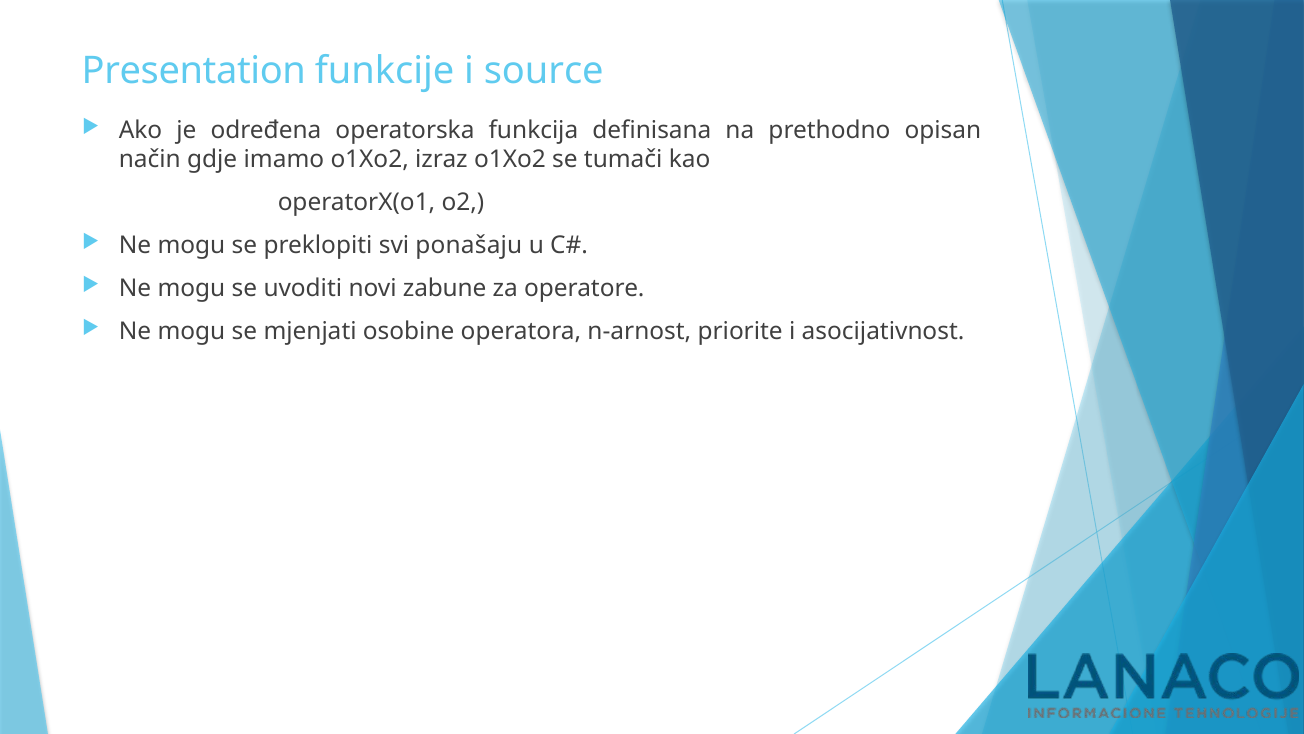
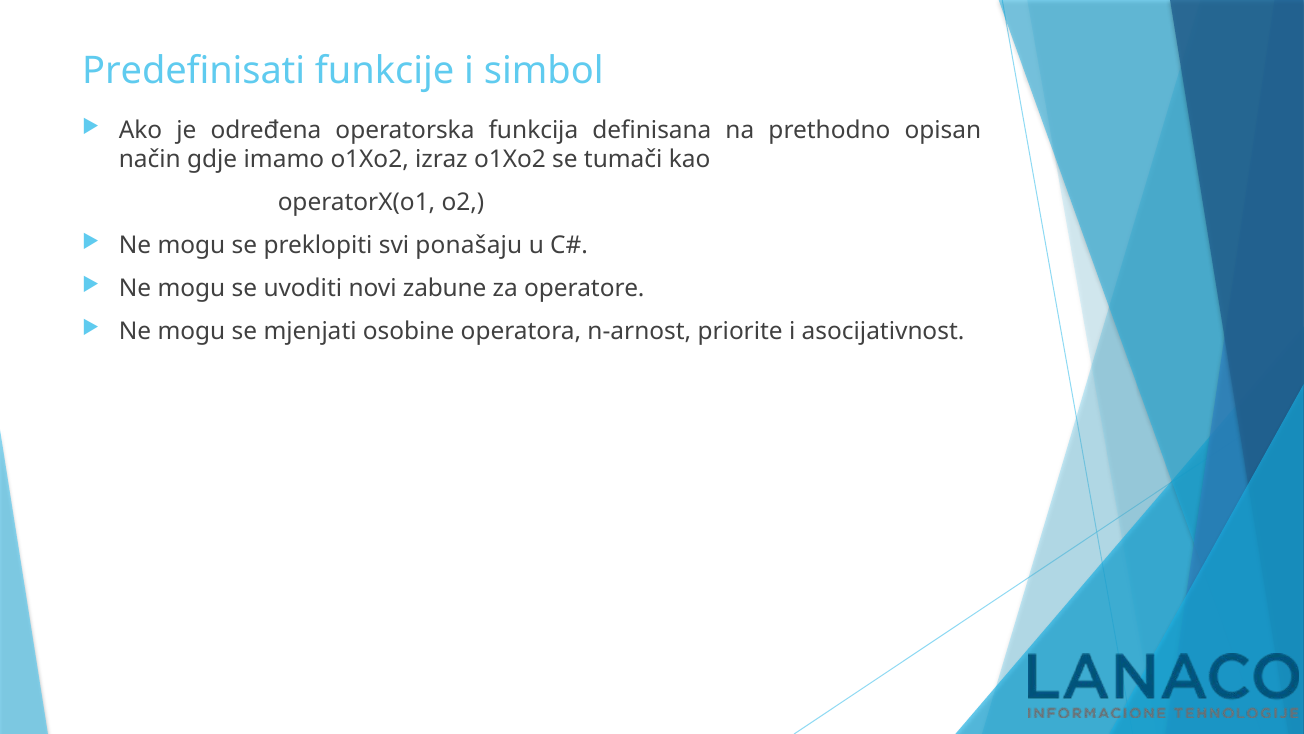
Presentation: Presentation -> Predefinisati
source: source -> simbol
